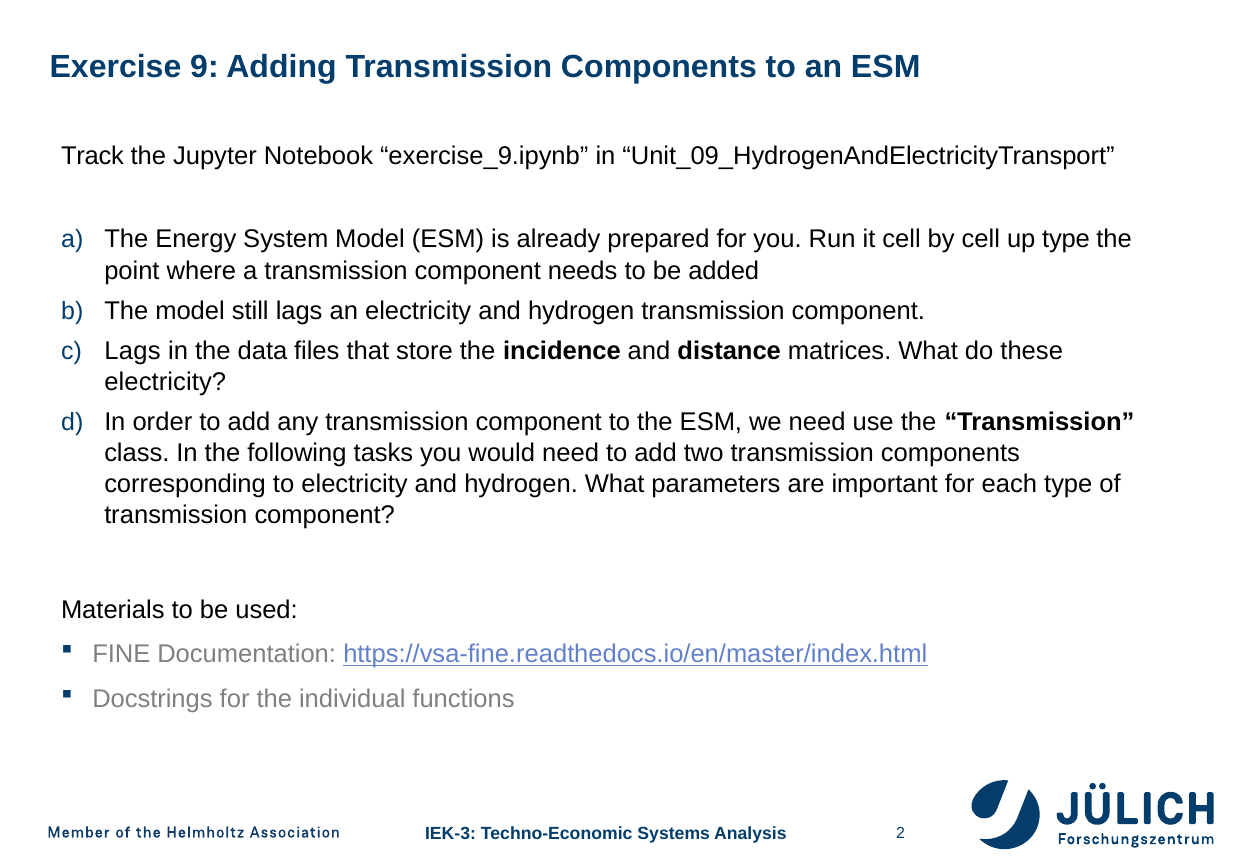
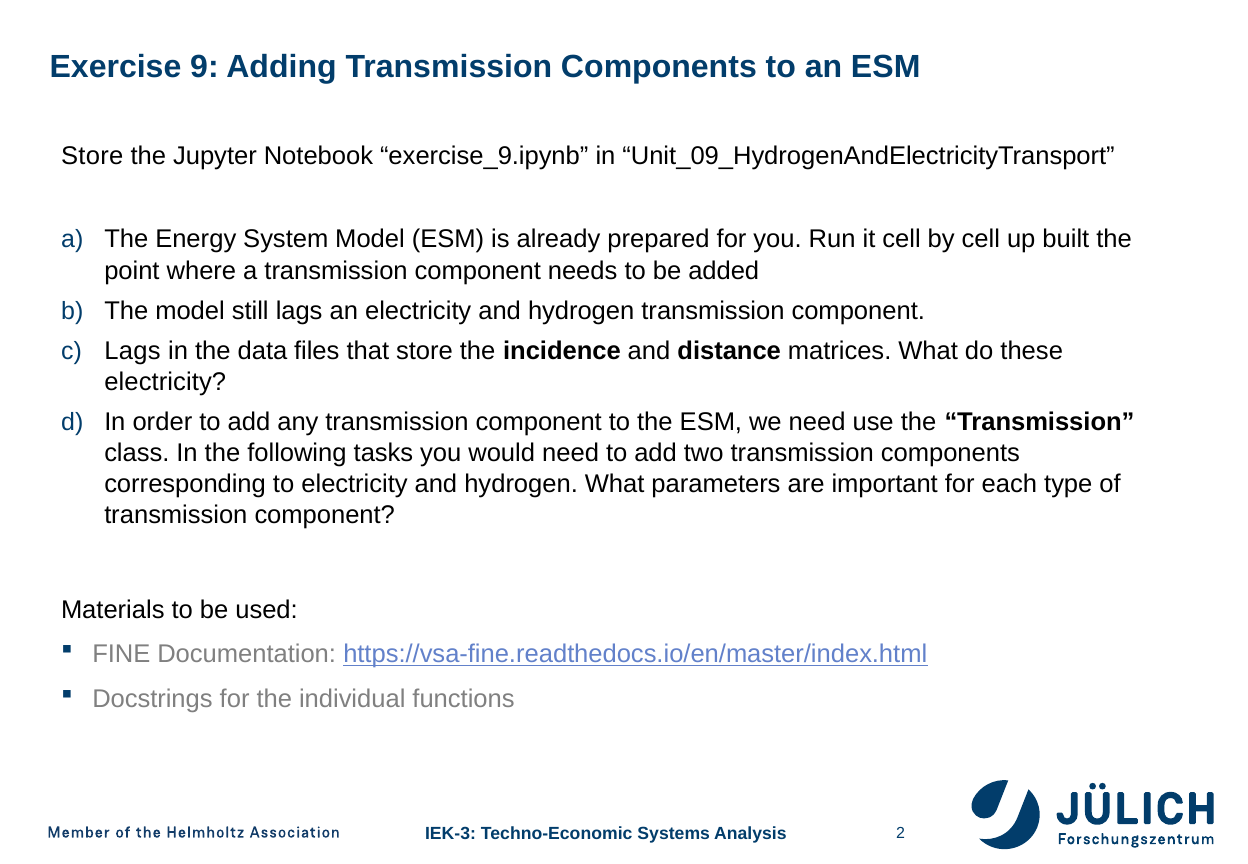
Track at (92, 156): Track -> Store
up type: type -> built
